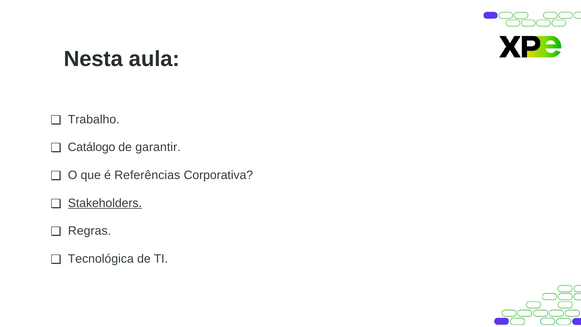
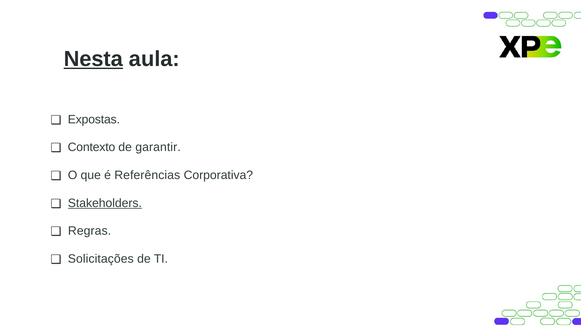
Nesta underline: none -> present
Trabalho: Trabalho -> Expostas
Catálogo: Catálogo -> Contexto
Tecnológica: Tecnológica -> Solicitações
